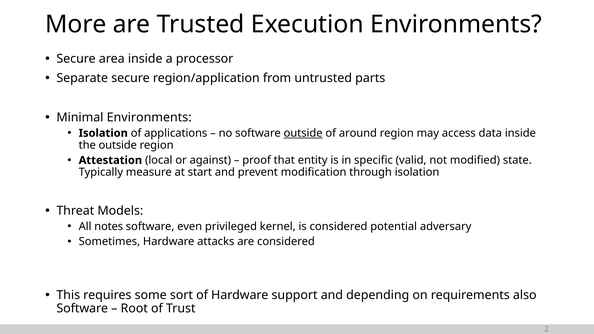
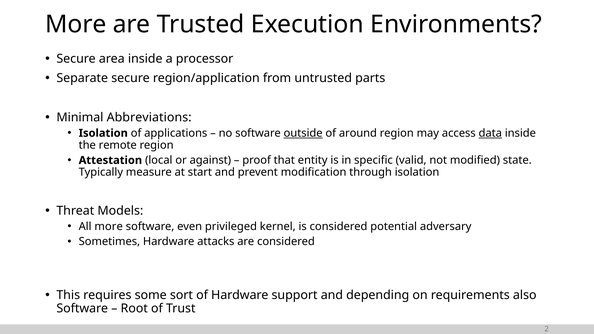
Minimal Environments: Environments -> Abbreviations
data underline: none -> present
the outside: outside -> remote
All notes: notes -> more
